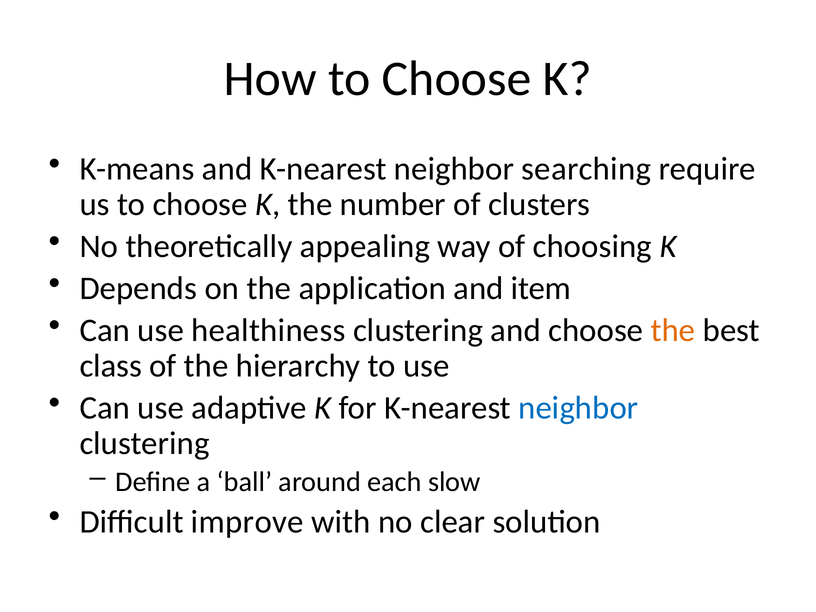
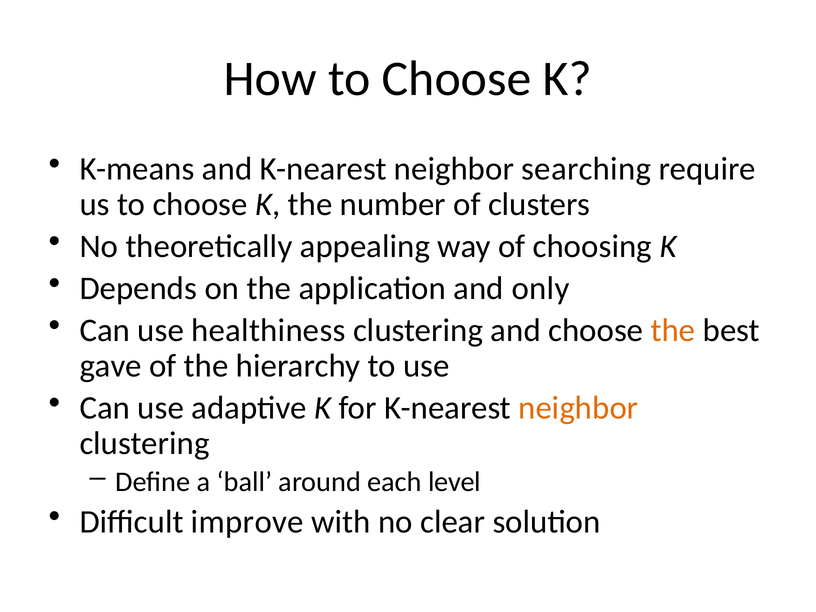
item: item -> only
class: class -> gave
neighbor at (578, 408) colour: blue -> orange
slow: slow -> level
